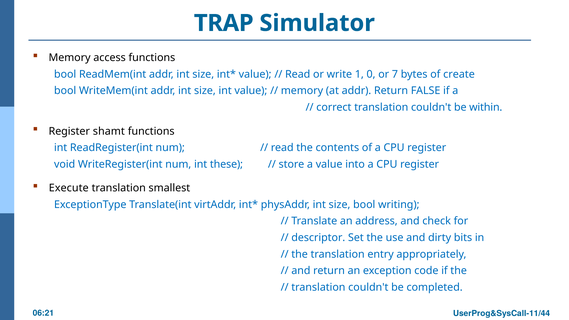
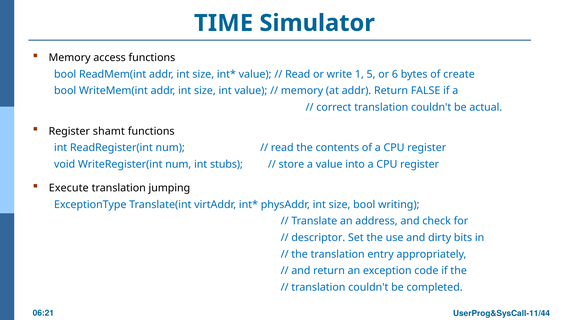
TRAP: TRAP -> TIME
0: 0 -> 5
7: 7 -> 6
within: within -> actual
these: these -> stubs
smallest: smallest -> jumping
